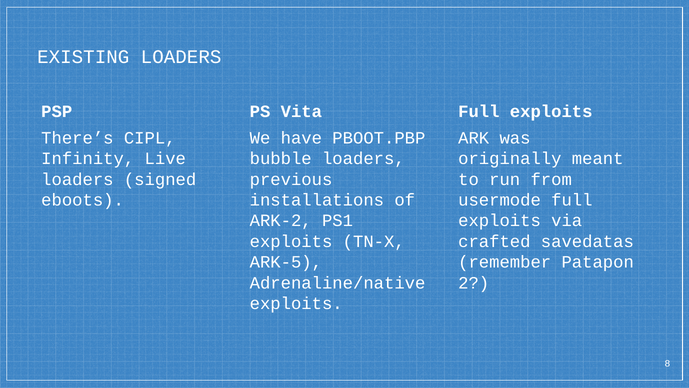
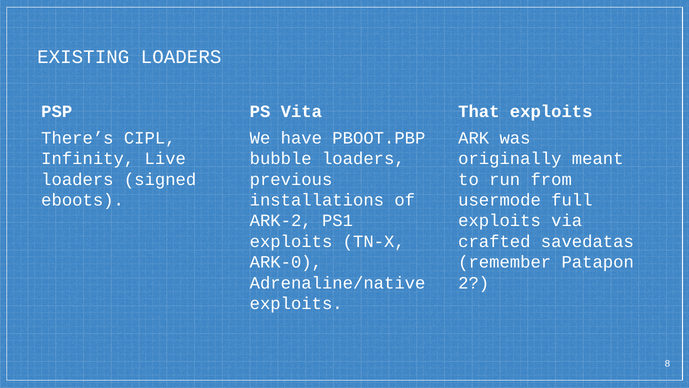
Full at (479, 111): Full -> That
ARK-5: ARK-5 -> ARK-0
